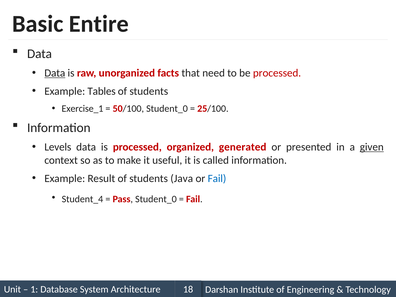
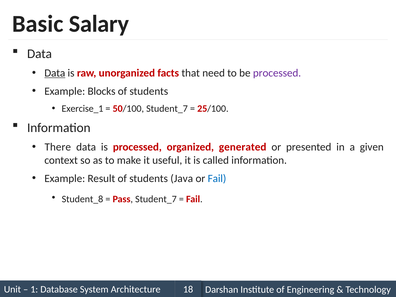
Entire: Entire -> Salary
processed at (277, 73) colour: red -> purple
Tables: Tables -> Blocks
50/100 Student_0: Student_0 -> Student_7
Levels: Levels -> There
given underline: present -> none
Student_4: Student_4 -> Student_8
Pass Student_0: Student_0 -> Student_7
